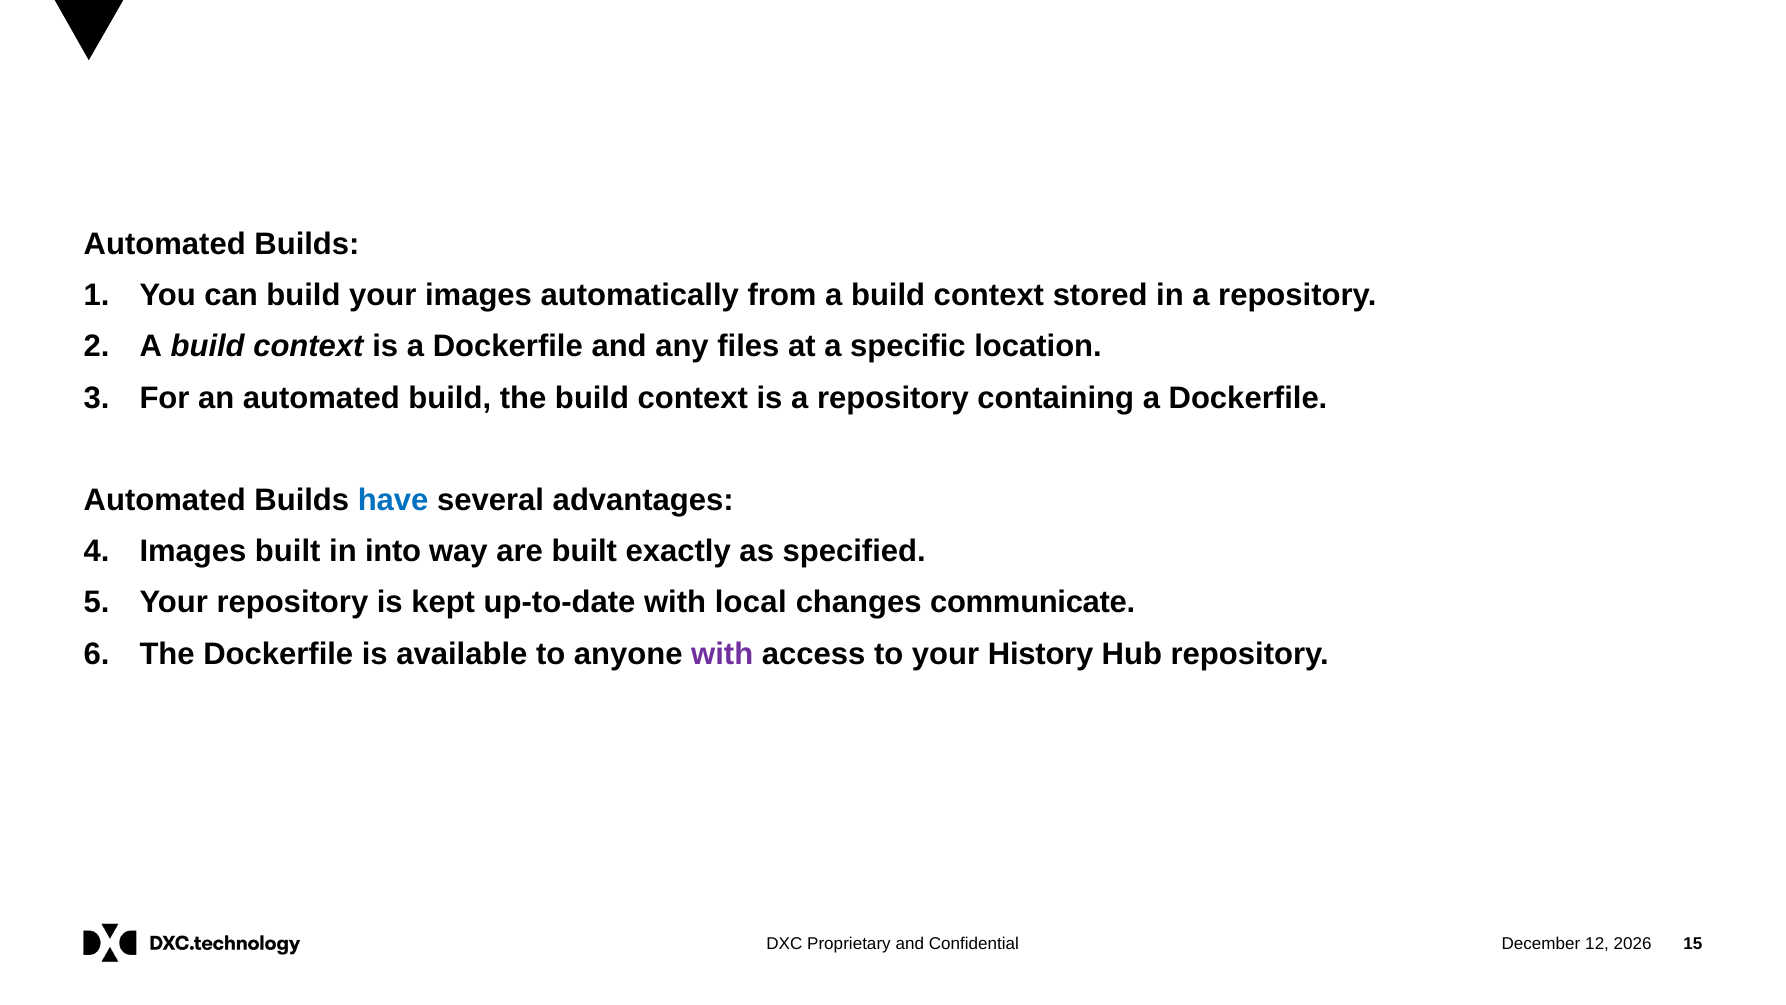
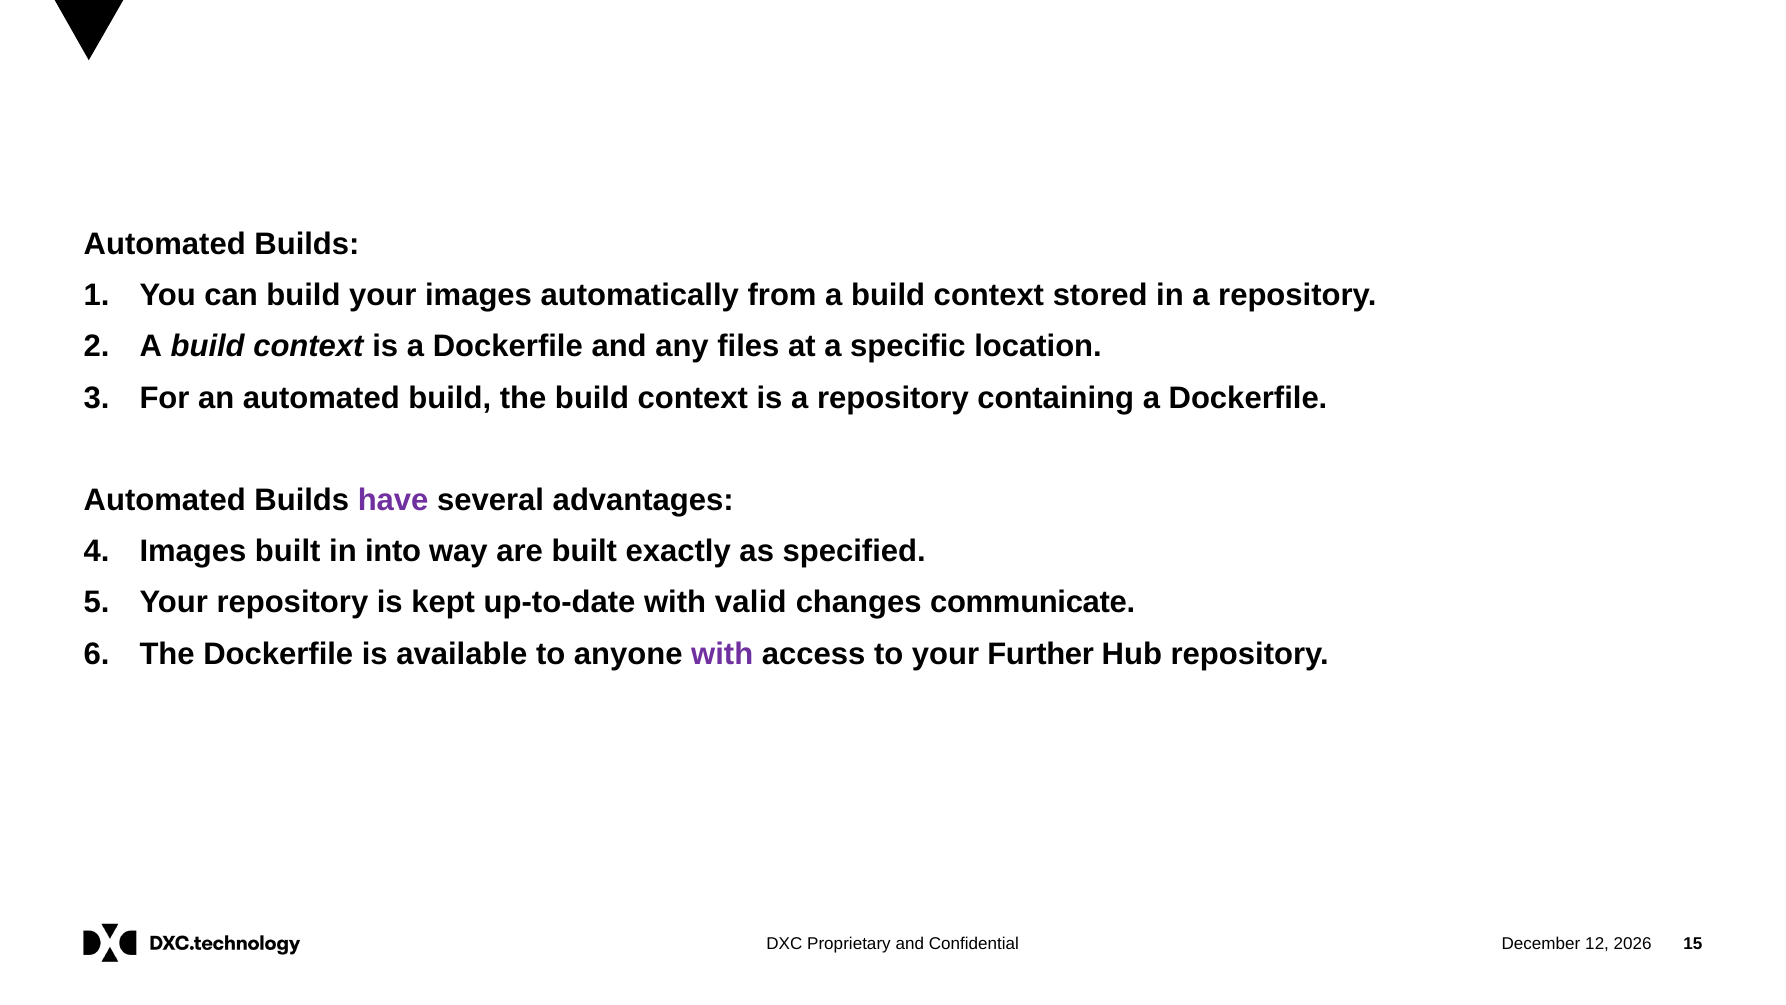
have colour: blue -> purple
local: local -> valid
History: History -> Further
